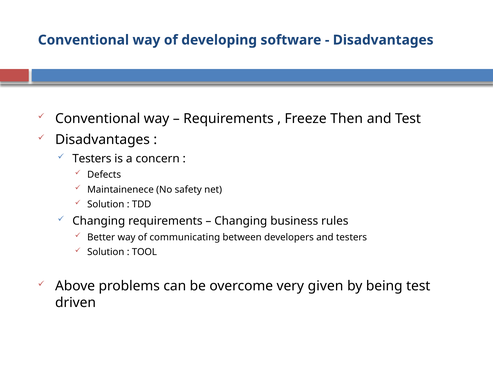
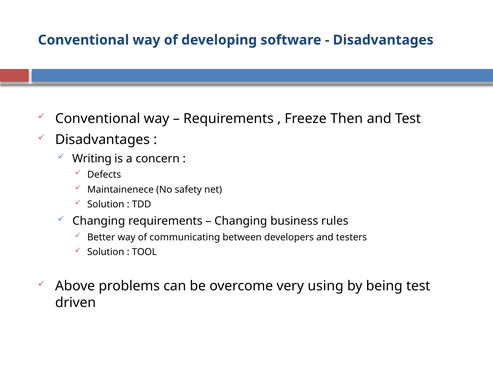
Testers at (92, 158): Testers -> Writing
given: given -> using
